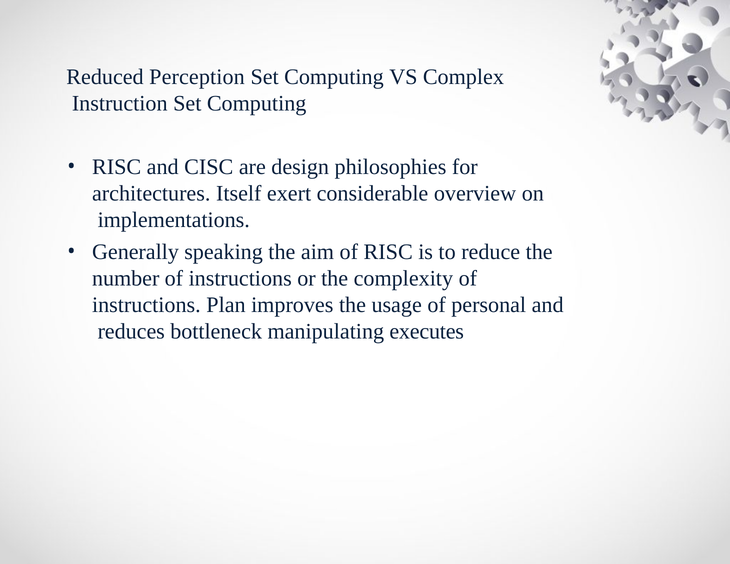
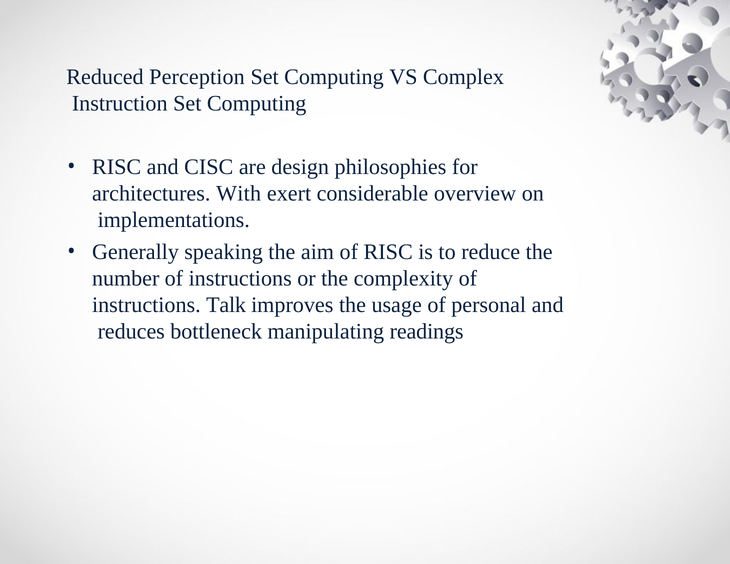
Itself: Itself -> With
Plan: Plan -> Talk
executes: executes -> readings
